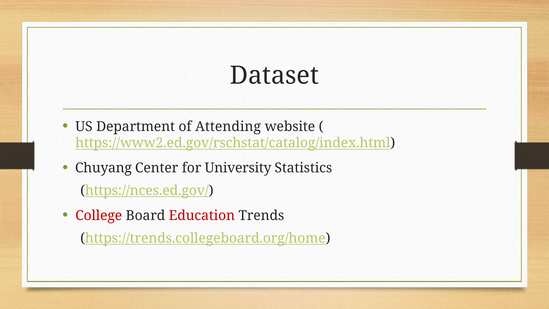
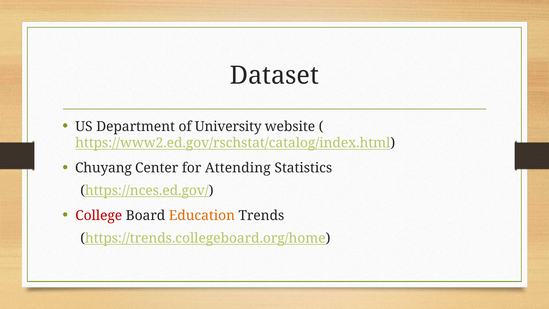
Attending: Attending -> University
University: University -> Attending
Education colour: red -> orange
